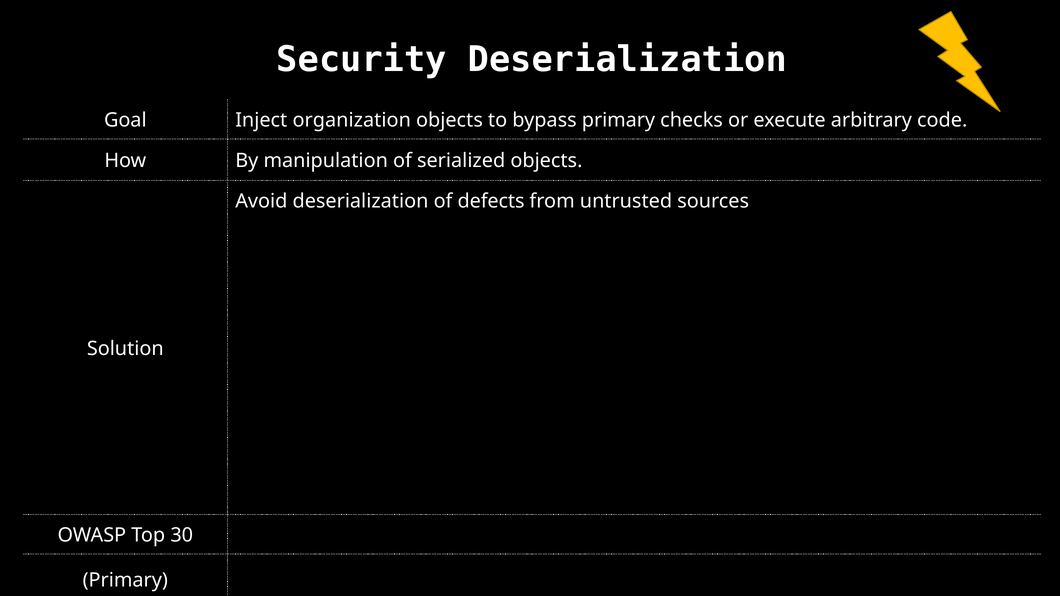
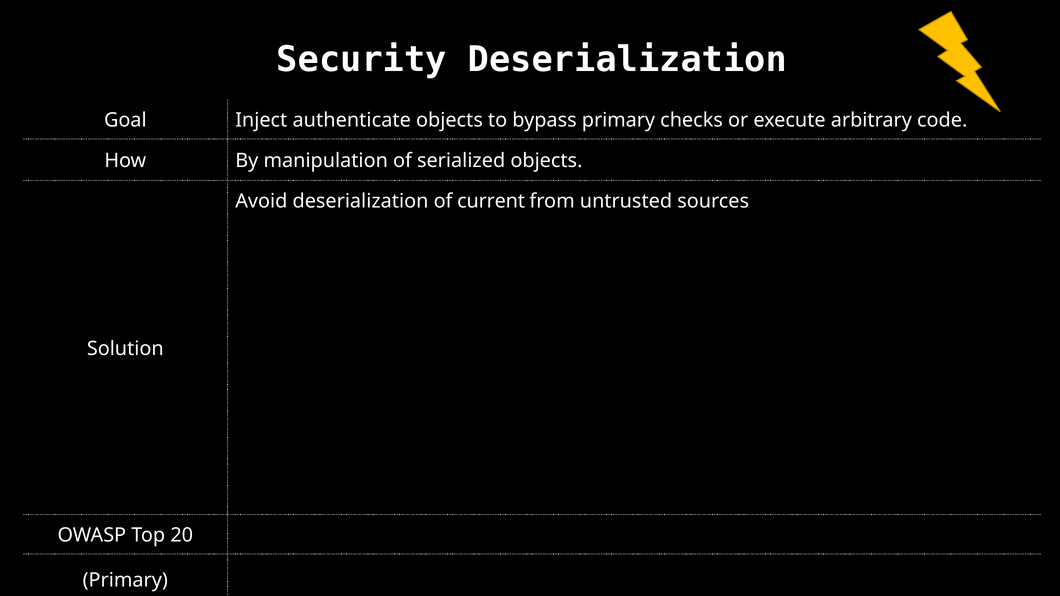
organization: organization -> authenticate
defects: defects -> current
30: 30 -> 20
